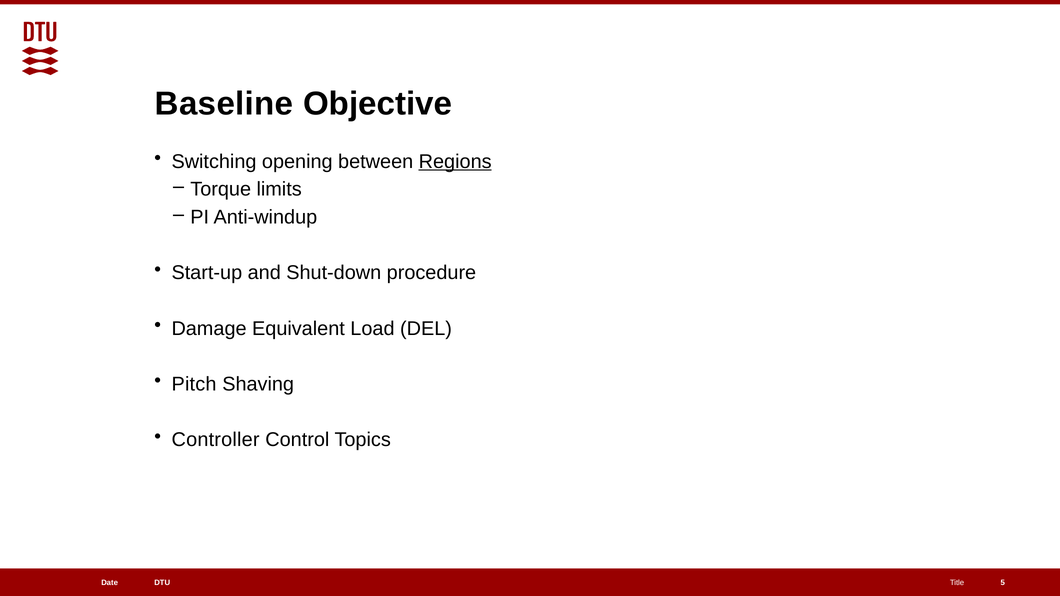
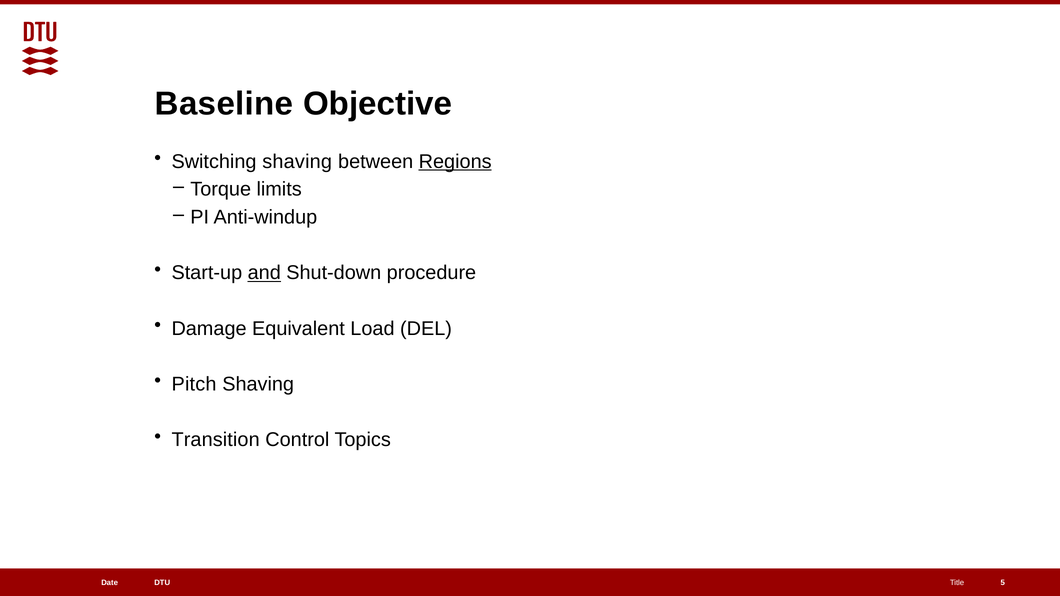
Switching opening: opening -> shaving
and underline: none -> present
Controller: Controller -> Transition
